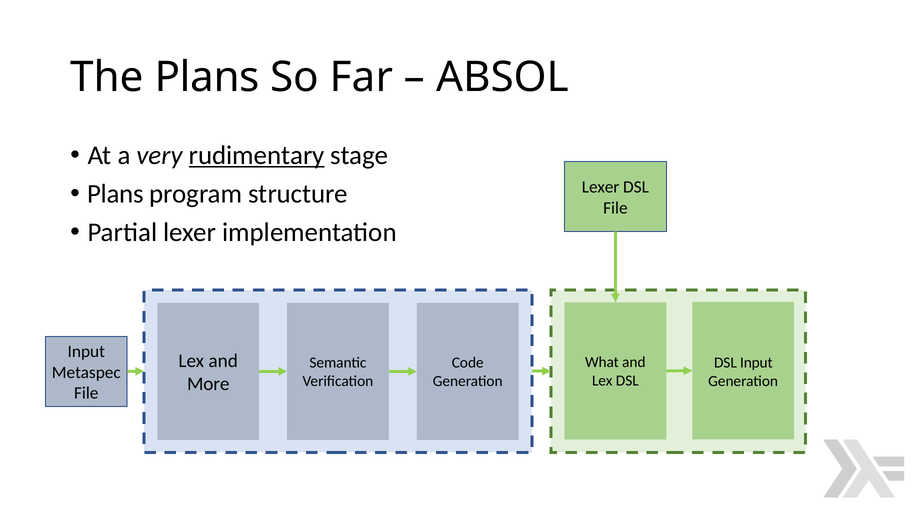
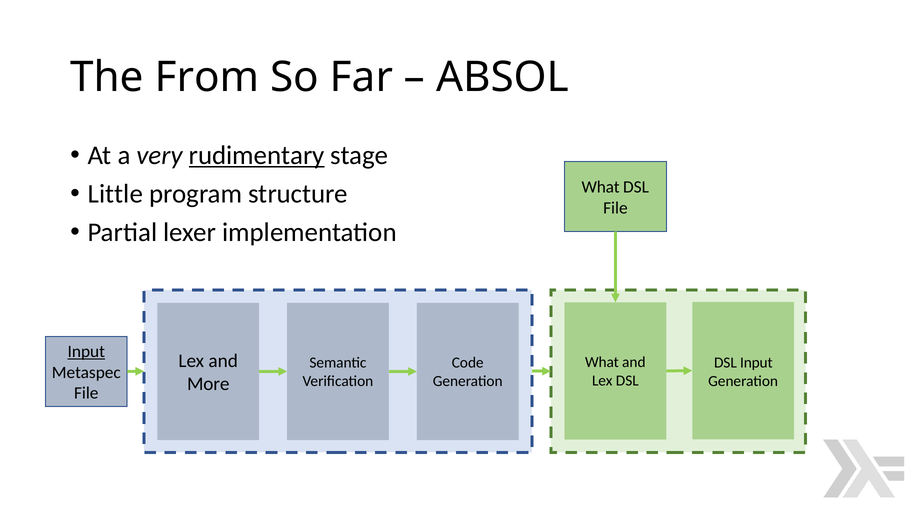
The Plans: Plans -> From
Lexer at (601, 187): Lexer -> What
Plans at (116, 194): Plans -> Little
Input at (86, 352) underline: none -> present
